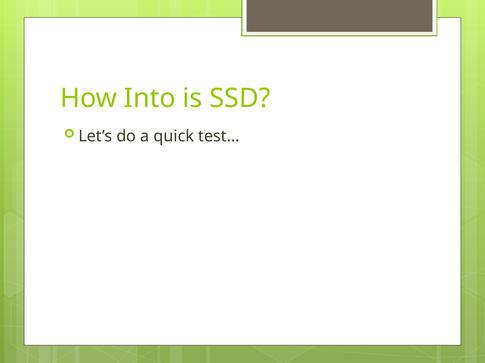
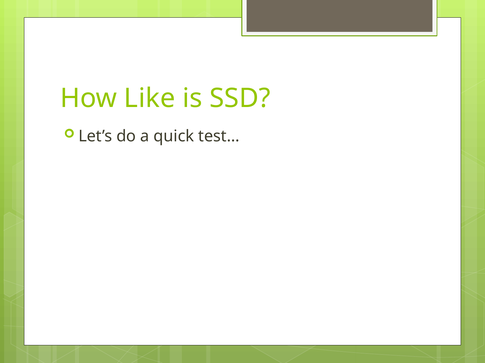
Into: Into -> Like
